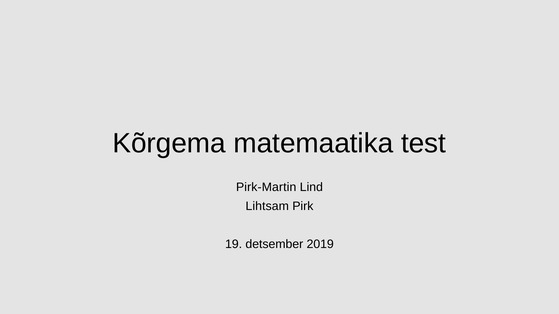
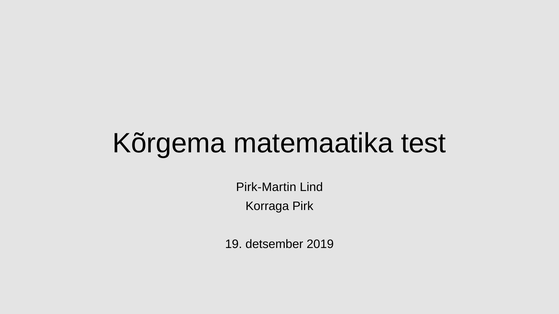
Lihtsam: Lihtsam -> Korraga
